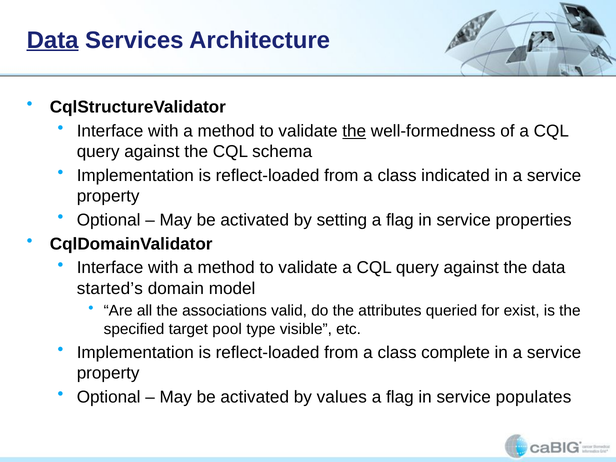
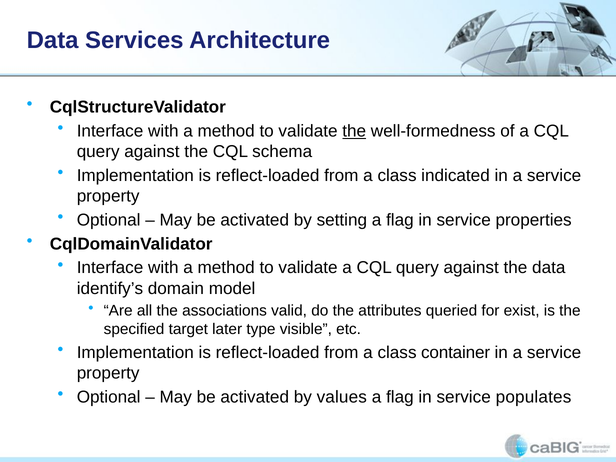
Data at (53, 40) underline: present -> none
started’s: started’s -> identify’s
pool: pool -> later
complete: complete -> container
